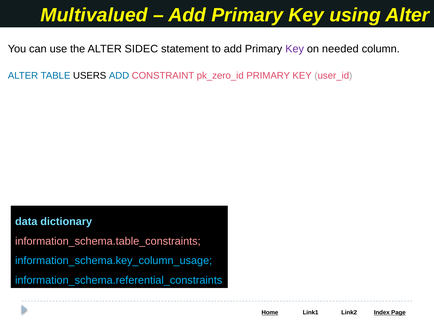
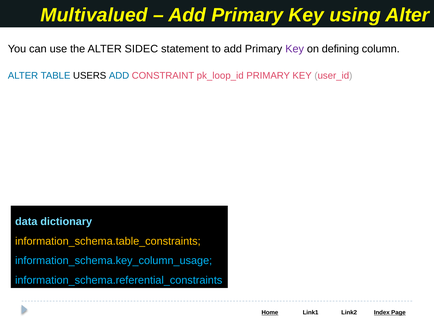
needed: needed -> defining
pk_zero_id: pk_zero_id -> pk_loop_id
information_schema.table_constraints colour: pink -> yellow
